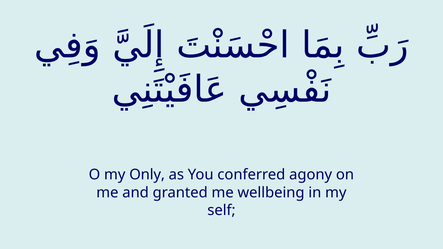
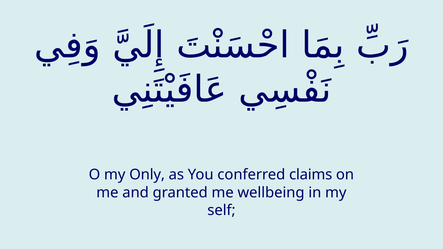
agony: agony -> claims
